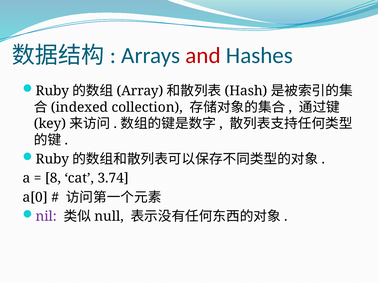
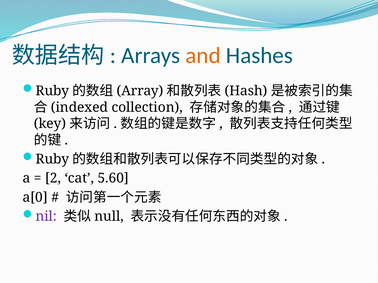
and colour: red -> orange
8: 8 -> 2
3.74: 3.74 -> 5.60
